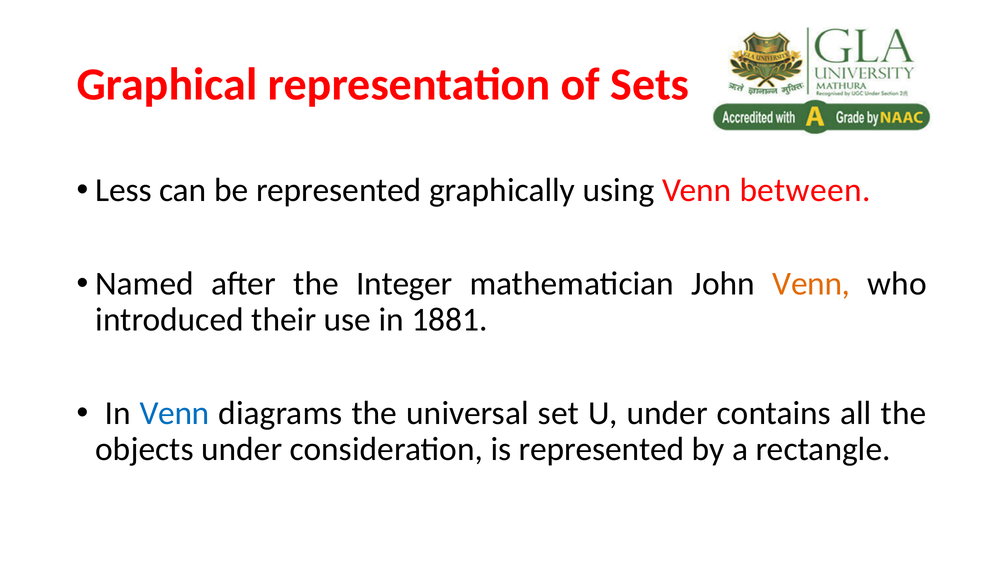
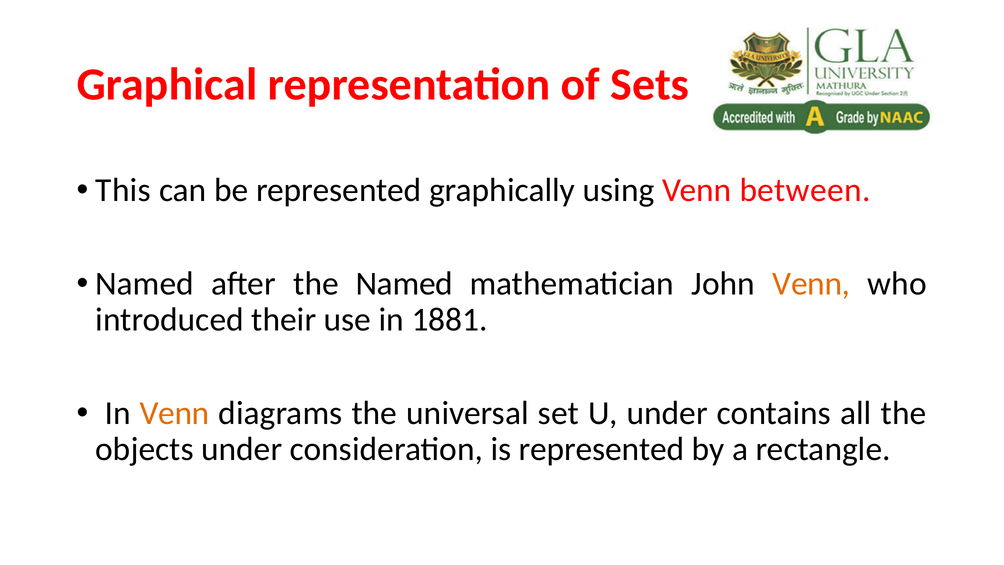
Less: Less -> This
the Integer: Integer -> Named
Venn at (175, 413) colour: blue -> orange
